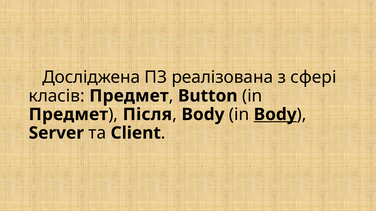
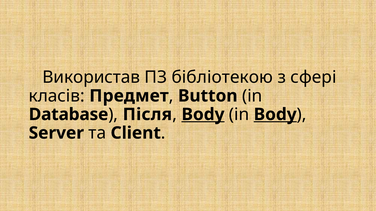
Досліджена: Досліджена -> Використав
реалізована: реалізована -> бібліотекою
Предмет at (68, 115): Предмет -> Database
Body at (203, 115) underline: none -> present
